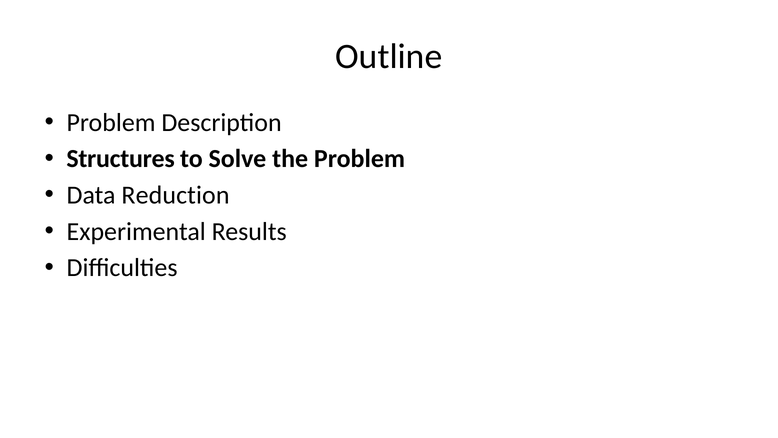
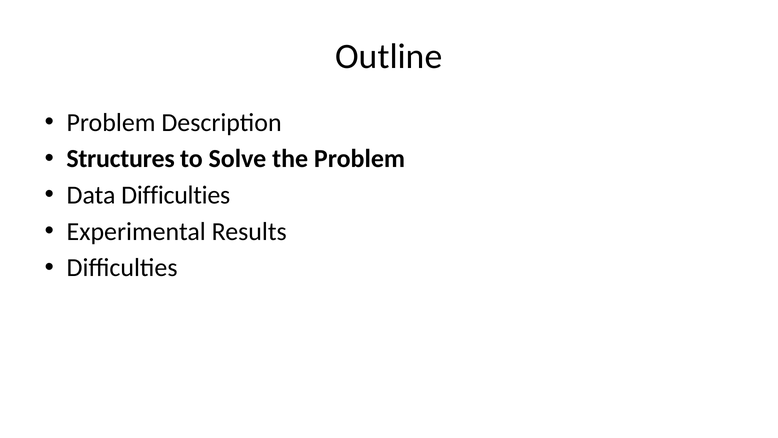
Data Reduction: Reduction -> Difficulties
